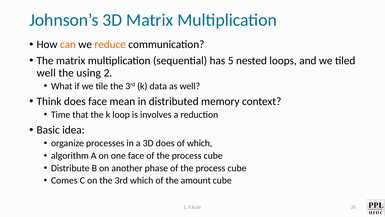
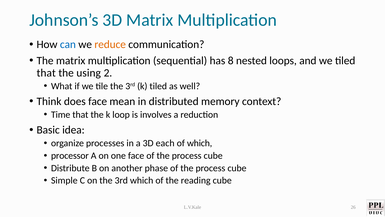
can colour: orange -> blue
5: 5 -> 8
well at (46, 73): well -> that
k data: data -> tiled
3D does: does -> each
algorithm: algorithm -> processor
Comes: Comes -> Simple
amount: amount -> reading
